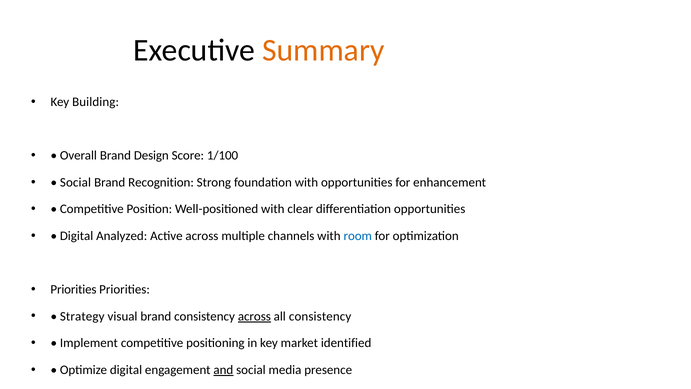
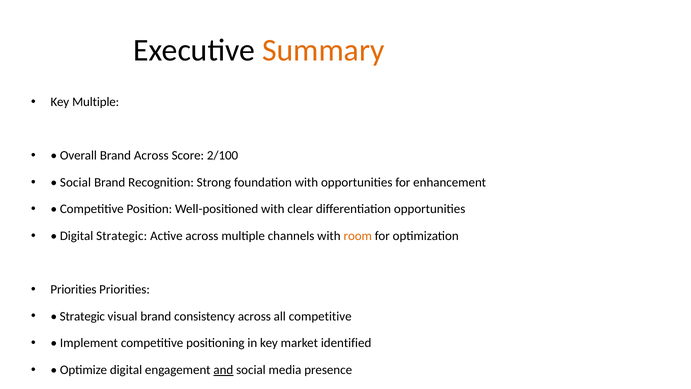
Key Building: Building -> Multiple
Brand Design: Design -> Across
1/100: 1/100 -> 2/100
Digital Analyzed: Analyzed -> Strategic
room colour: blue -> orange
Strategy at (82, 316): Strategy -> Strategic
across at (254, 316) underline: present -> none
all consistency: consistency -> competitive
